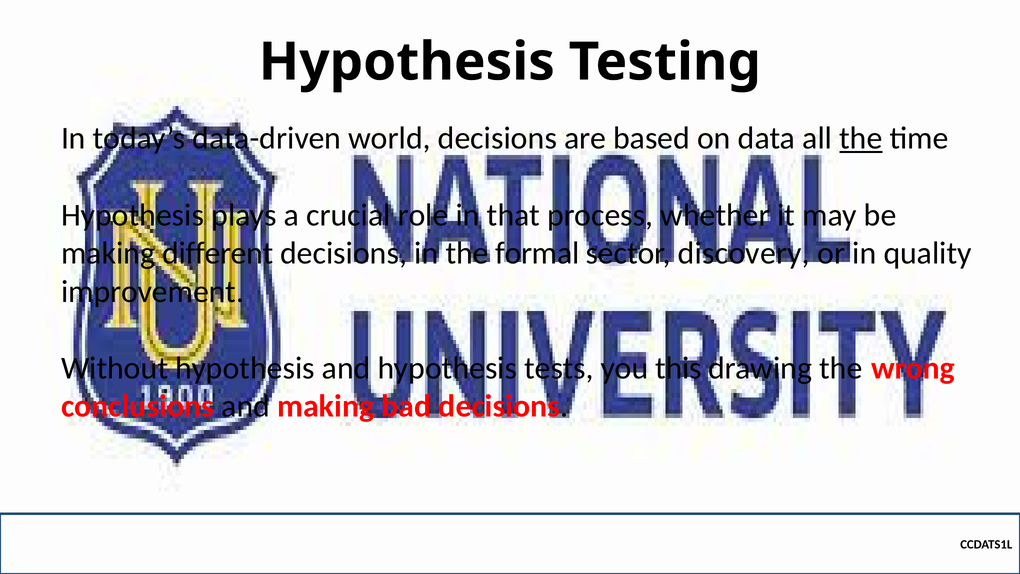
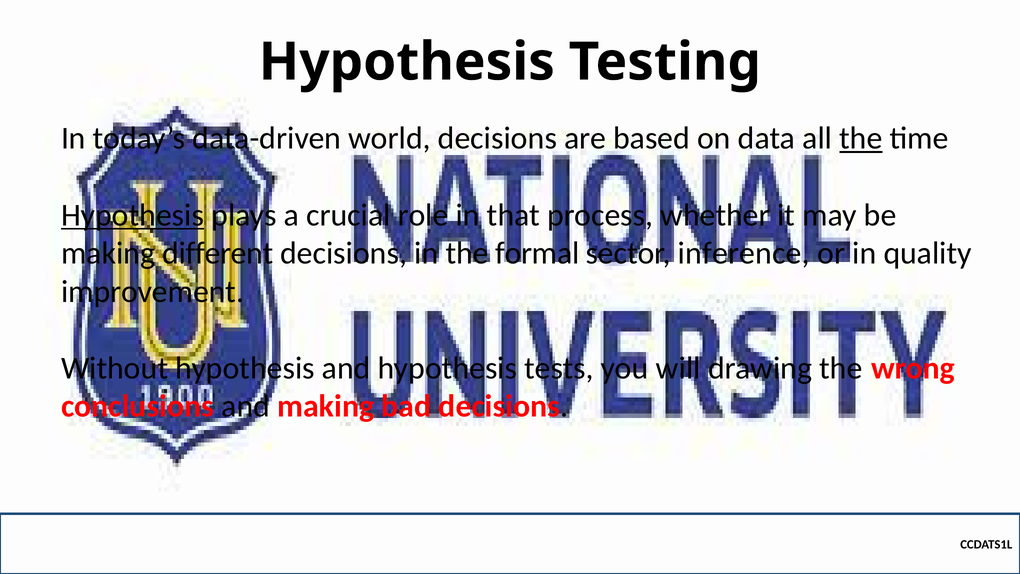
Hypothesis at (133, 215) underline: none -> present
discovery: discovery -> inference
this: this -> will
